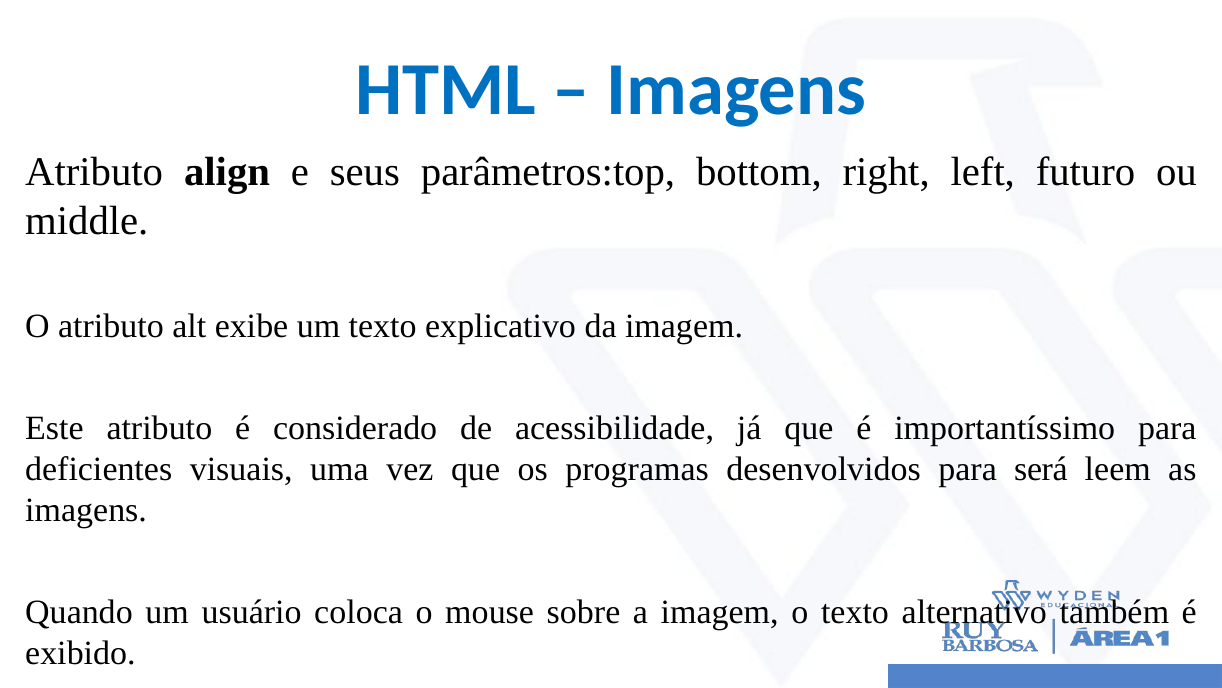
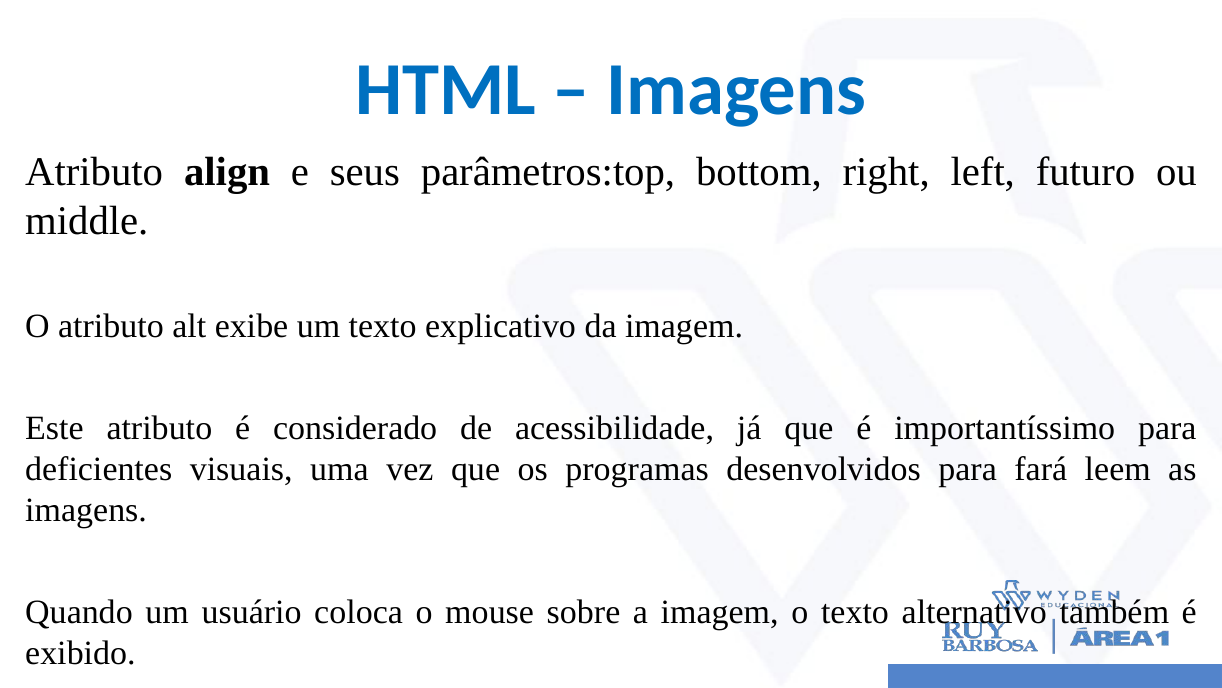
será: será -> fará
